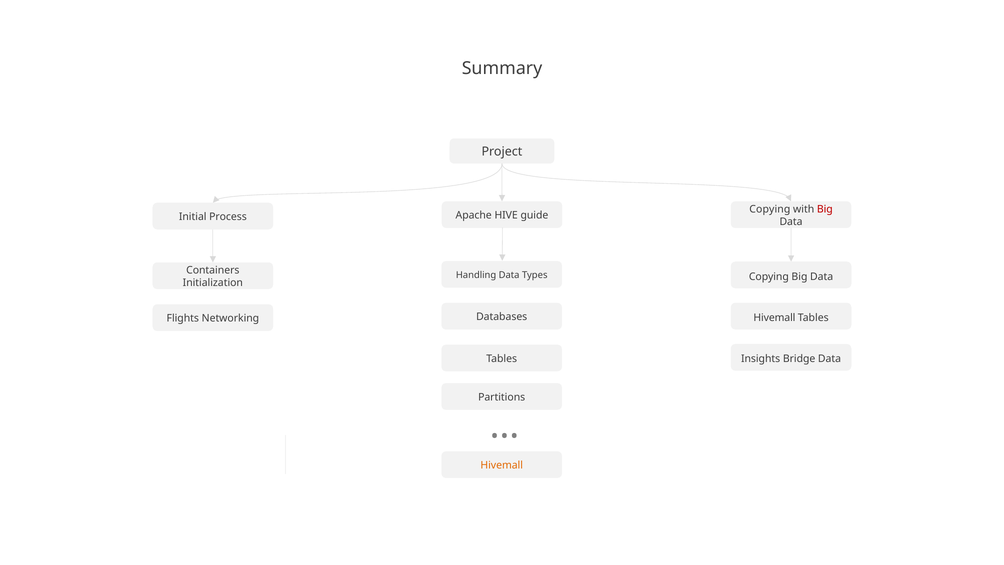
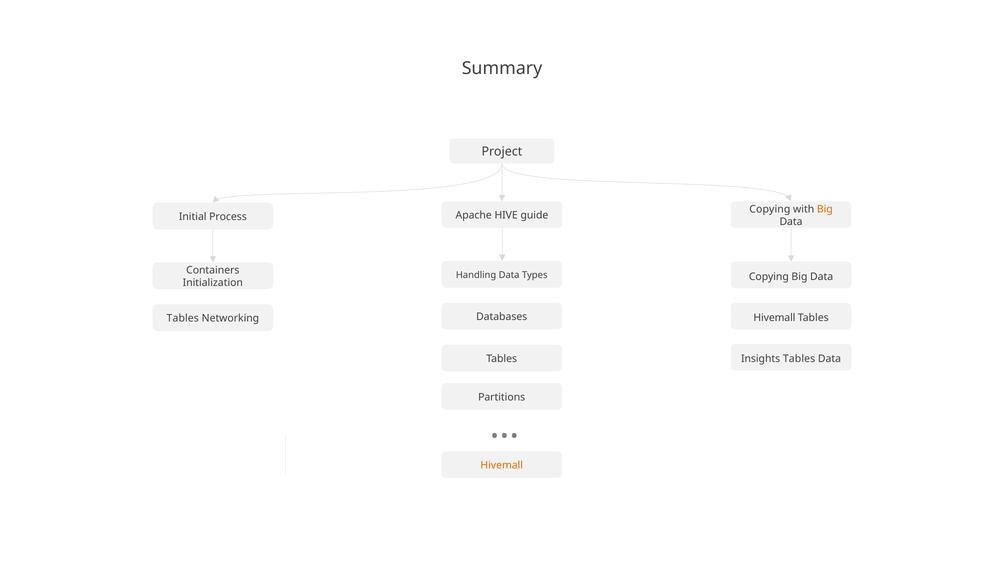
Big at (825, 209) colour: red -> orange
Flights at (183, 318): Flights -> Tables
Insights Bridge: Bridge -> Tables
